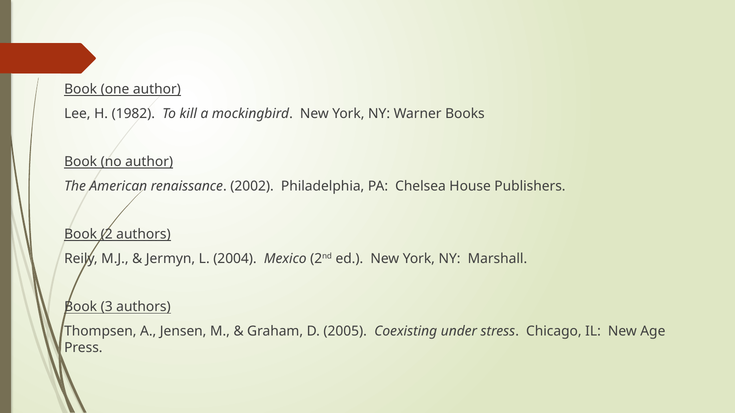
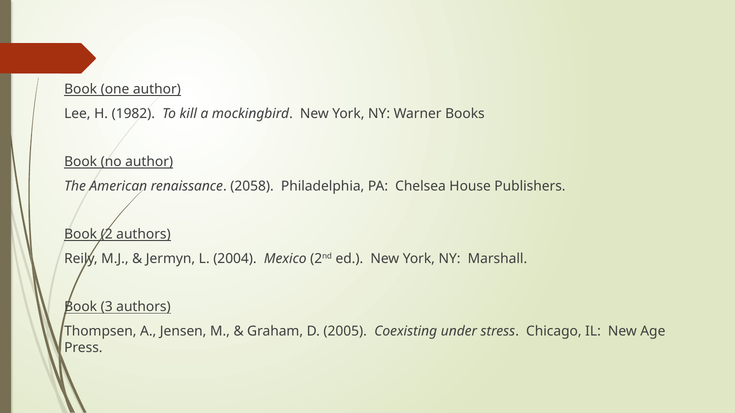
2002: 2002 -> 2058
